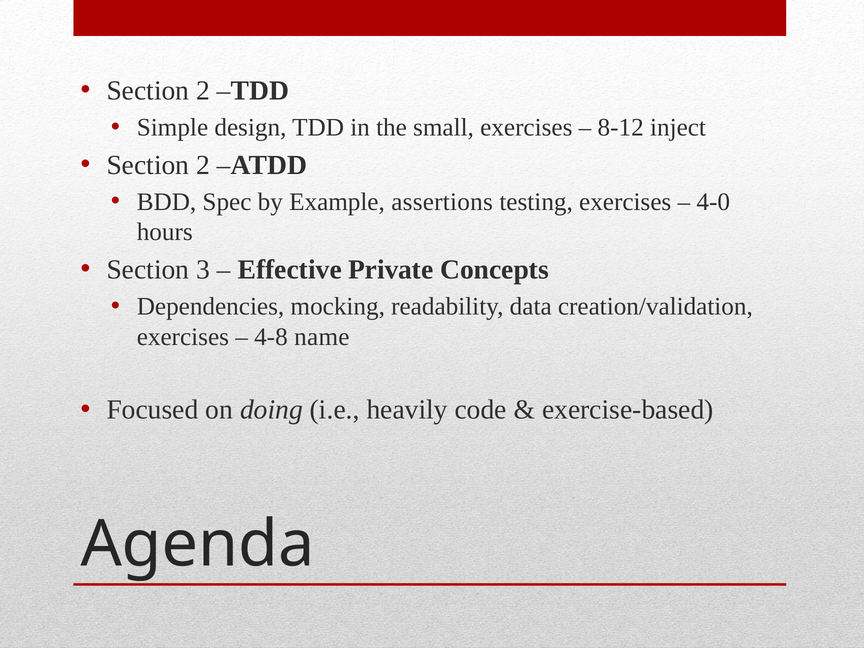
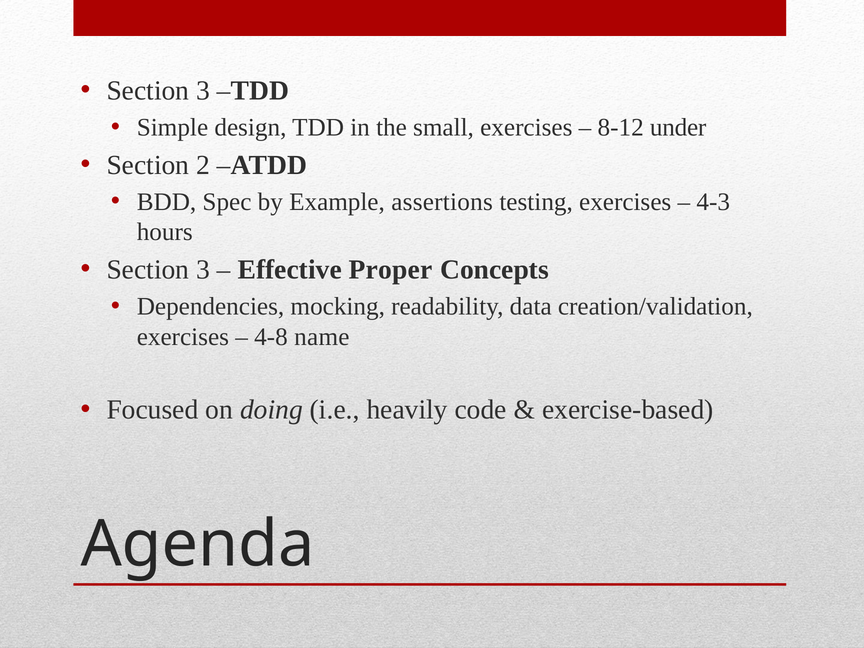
2 at (203, 91): 2 -> 3
inject: inject -> under
4-0: 4-0 -> 4-3
Private: Private -> Proper
